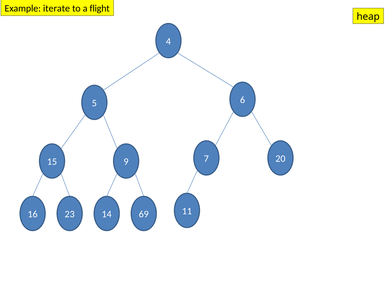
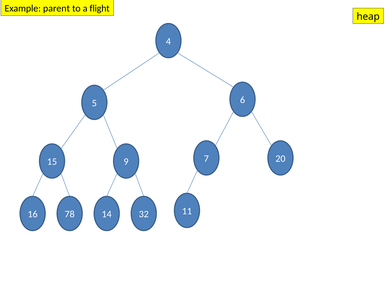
iterate: iterate -> parent
23: 23 -> 78
69: 69 -> 32
